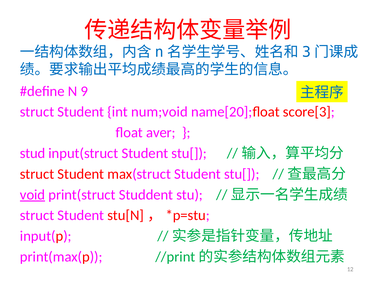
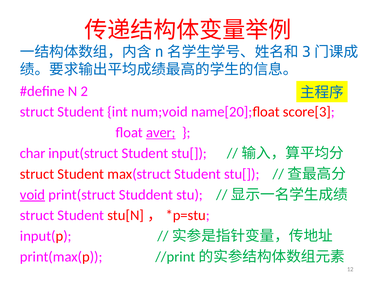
9: 9 -> 2
aver underline: none -> present
stud: stud -> char
